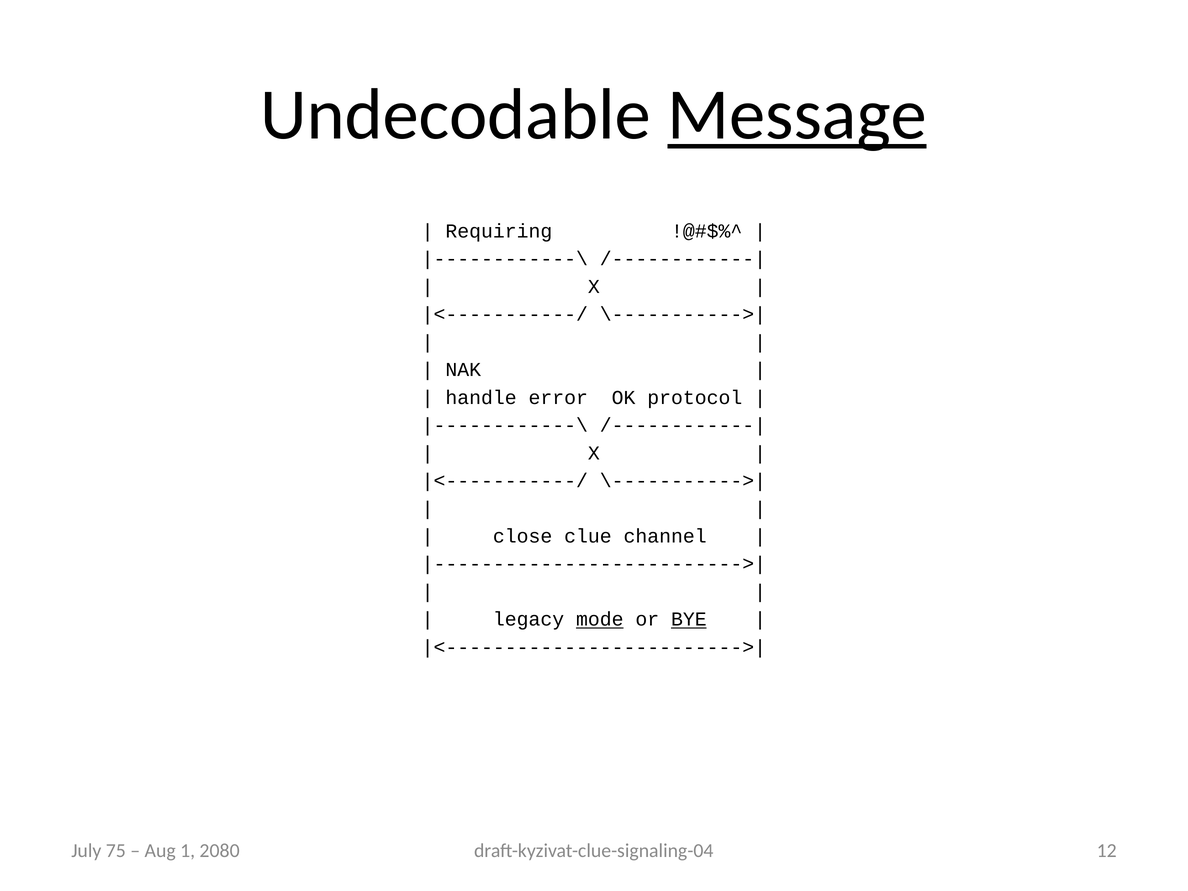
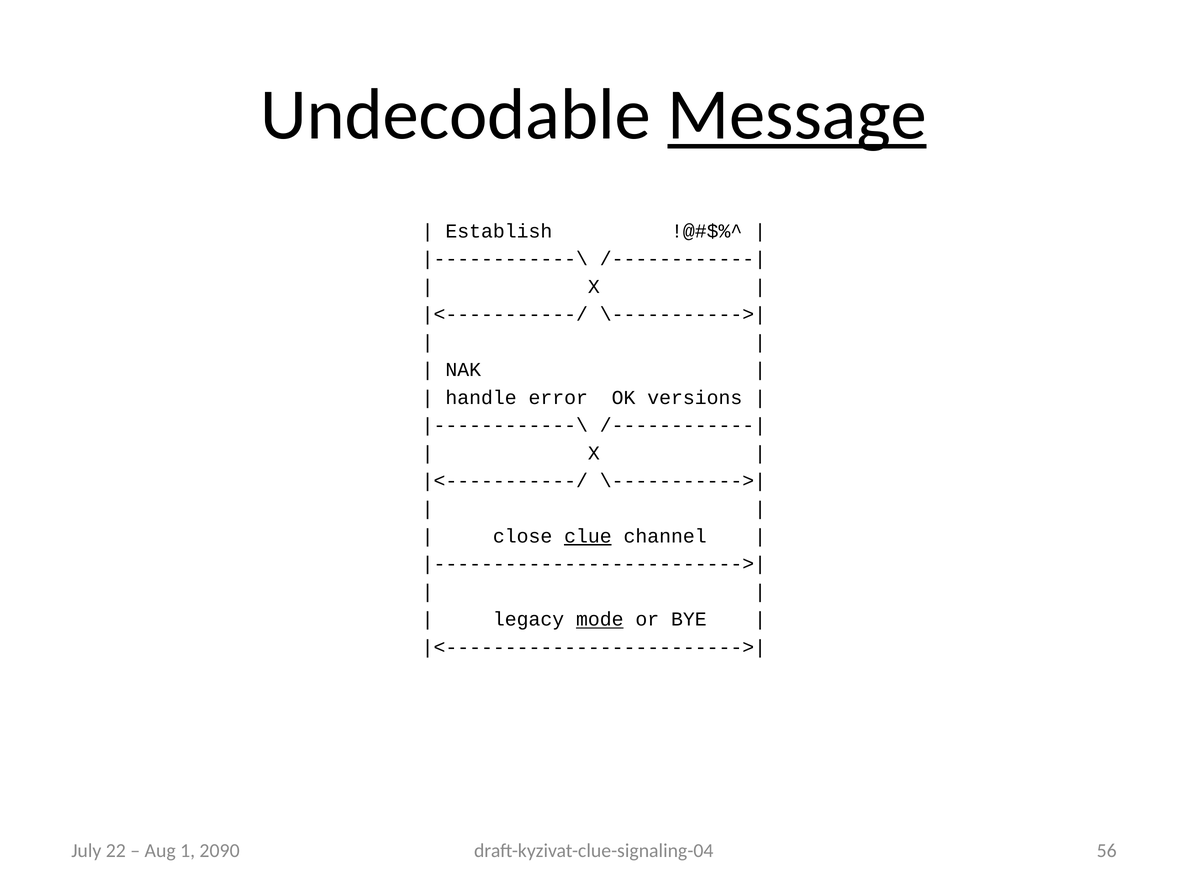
Requiring: Requiring -> Establish
protocol: protocol -> versions
clue underline: none -> present
BYE underline: present -> none
12: 12 -> 56
75: 75 -> 22
2080: 2080 -> 2090
